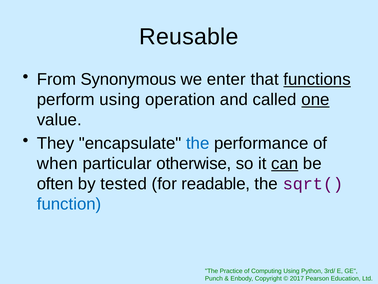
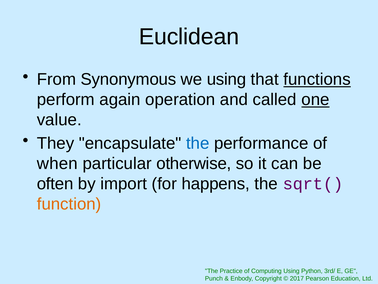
Reusable: Reusable -> Euclidean
we enter: enter -> using
perform using: using -> again
can underline: present -> none
tested: tested -> import
readable: readable -> happens
function colour: blue -> orange
